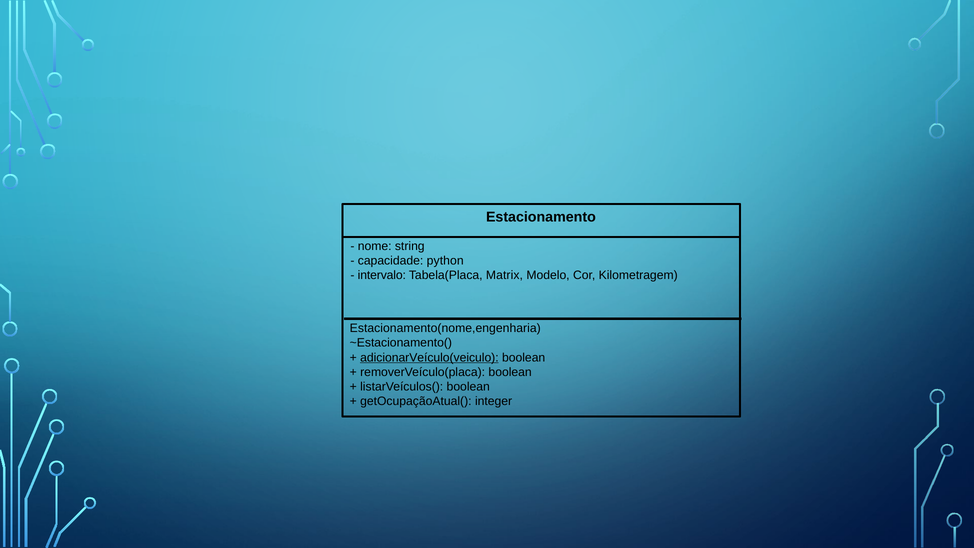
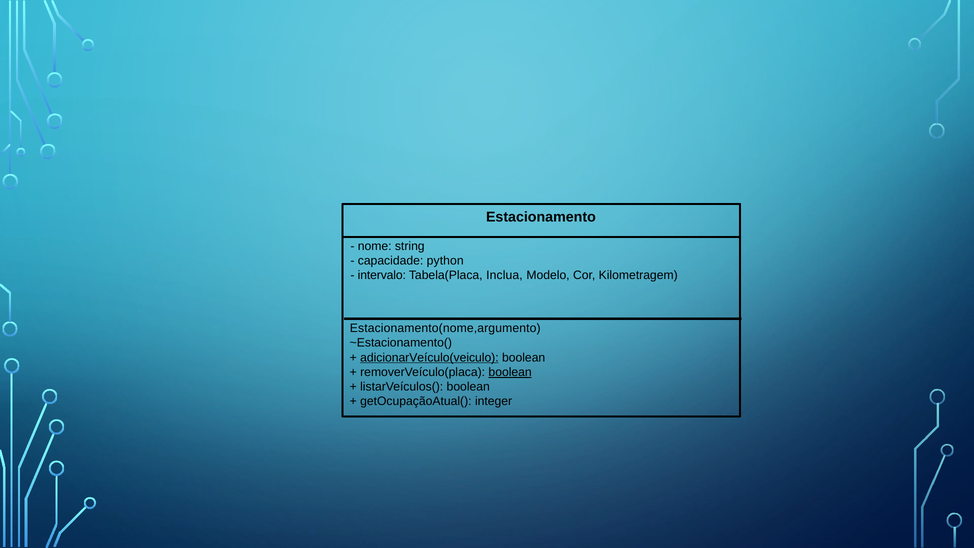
Matrix: Matrix -> Inclua
Estacionamento(nome,engenharia: Estacionamento(nome,engenharia -> Estacionamento(nome,argumento
boolean at (510, 372) underline: none -> present
